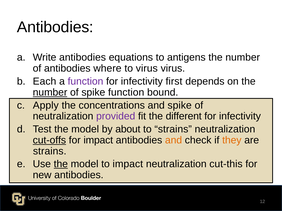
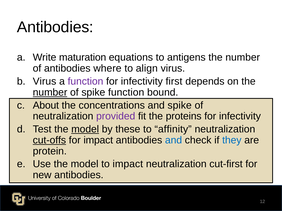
Write antibodies: antibodies -> maturation
to virus: virus -> align
Each at (45, 82): Each -> Virus
Apply: Apply -> About
different: different -> proteins
model at (85, 129) underline: none -> present
about: about -> these
to strains: strains -> affinity
and at (174, 140) colour: orange -> blue
they colour: orange -> blue
strains at (50, 151): strains -> protein
the at (61, 164) underline: present -> none
cut-this: cut-this -> cut-first
